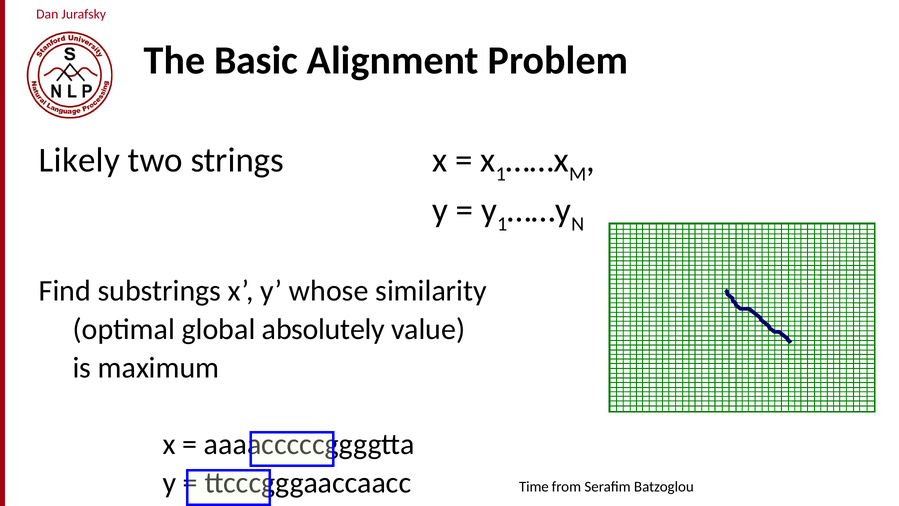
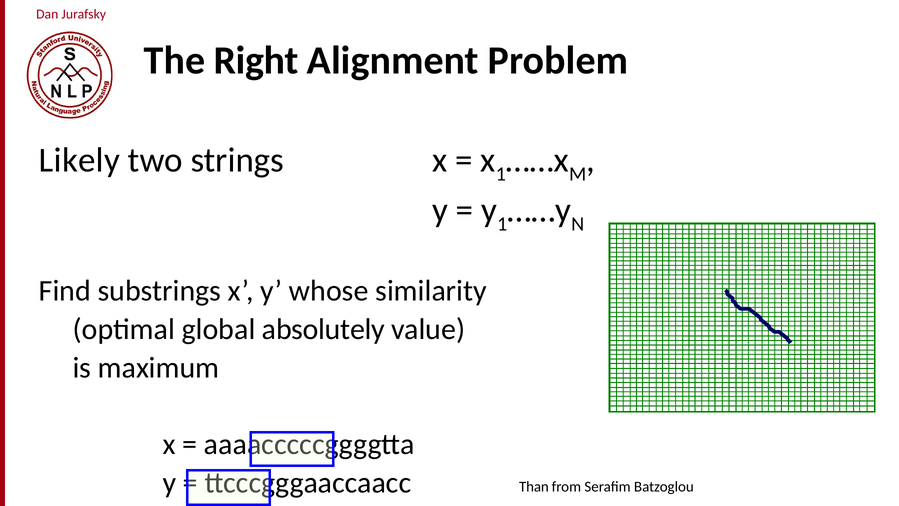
Basic: Basic -> Right
Time: Time -> Than
